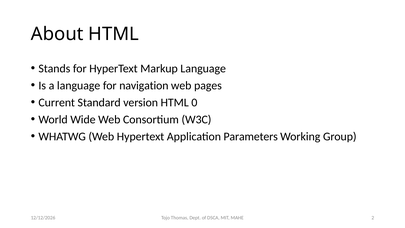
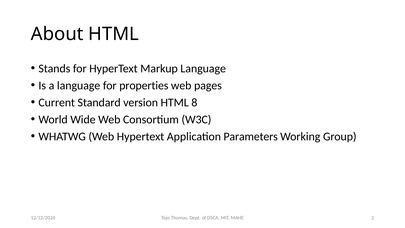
navigation: navigation -> properties
0: 0 -> 8
